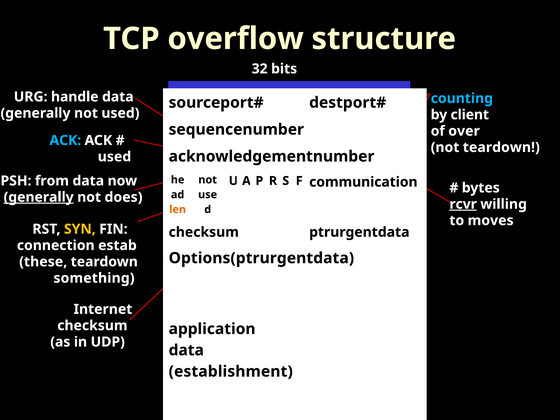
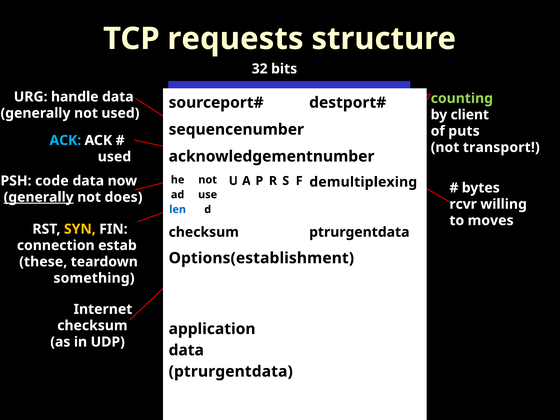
overflow: overflow -> requests
counting colour: light blue -> light green
over: over -> puts
not teardown: teardown -> transport
from: from -> code
communication: communication -> demultiplexing
rcvr underline: present -> none
len colour: orange -> blue
Options(ptrurgentdata: Options(ptrurgentdata -> Options(establishment
establishment at (231, 371): establishment -> ptrurgentdata
